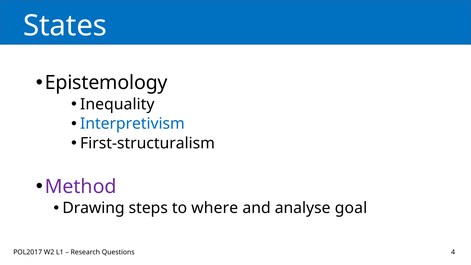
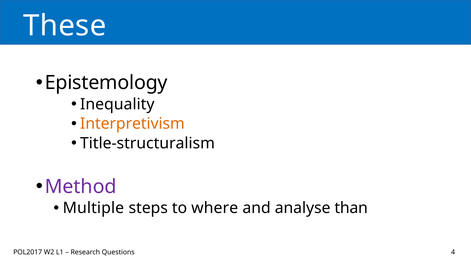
States: States -> These
Interpretivism colour: blue -> orange
First-structuralism: First-structuralism -> Title-structuralism
Drawing: Drawing -> Multiple
goal: goal -> than
